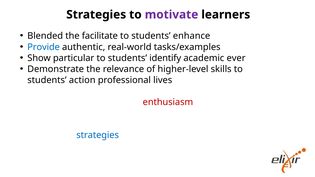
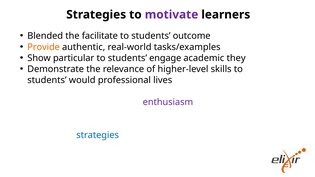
enhance: enhance -> outcome
Provide colour: blue -> orange
students identify: identify -> engage
ever: ever -> they
action: action -> would
enthusiasm colour: red -> purple
